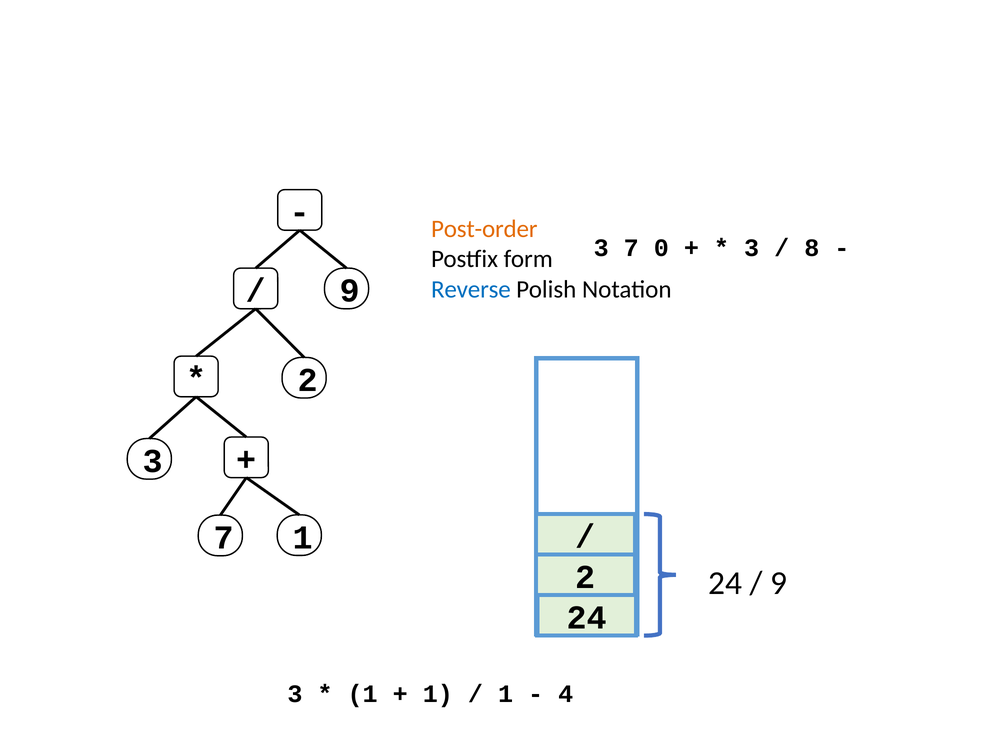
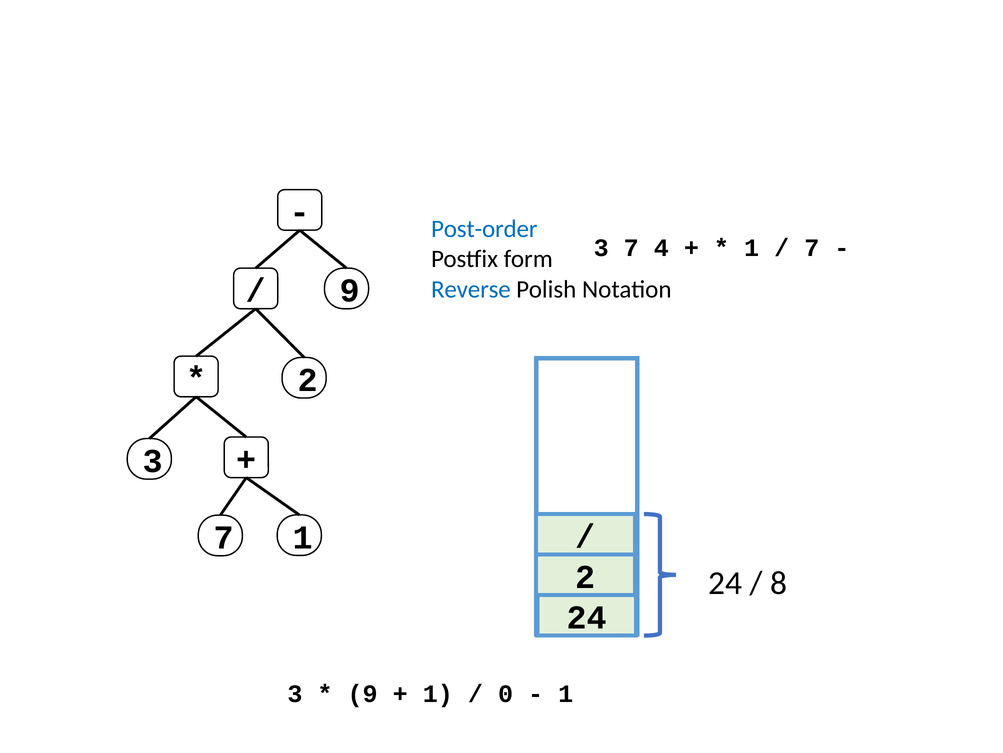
Post-order colour: orange -> blue
0: 0 -> 4
3 at (752, 248): 3 -> 1
8 at (812, 248): 8 -> 7
9 at (779, 583): 9 -> 8
1 at (363, 693): 1 -> 9
1 at (506, 693): 1 -> 0
4 at (566, 693): 4 -> 1
